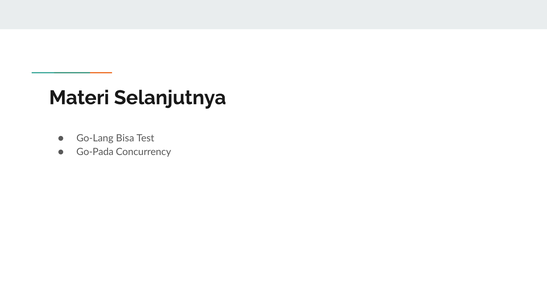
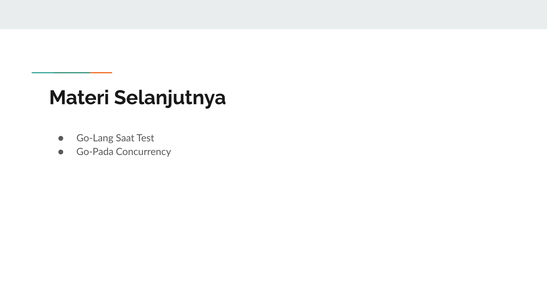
Bisa: Bisa -> Saat
